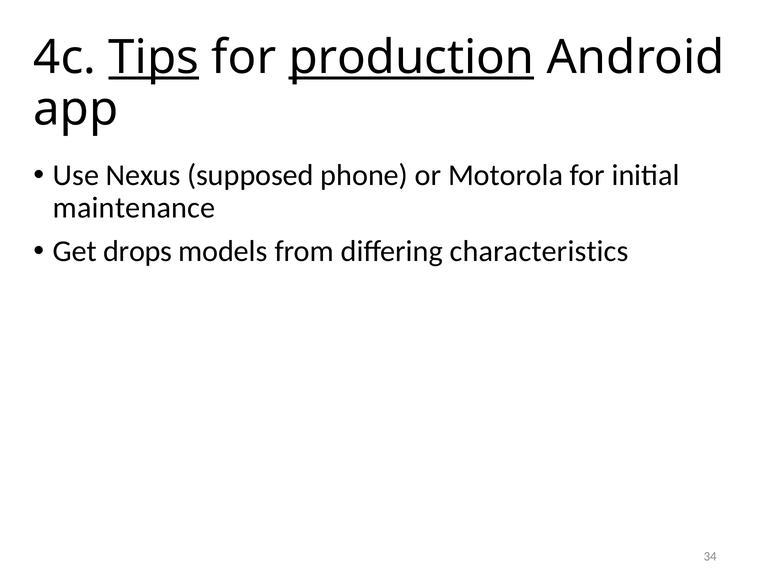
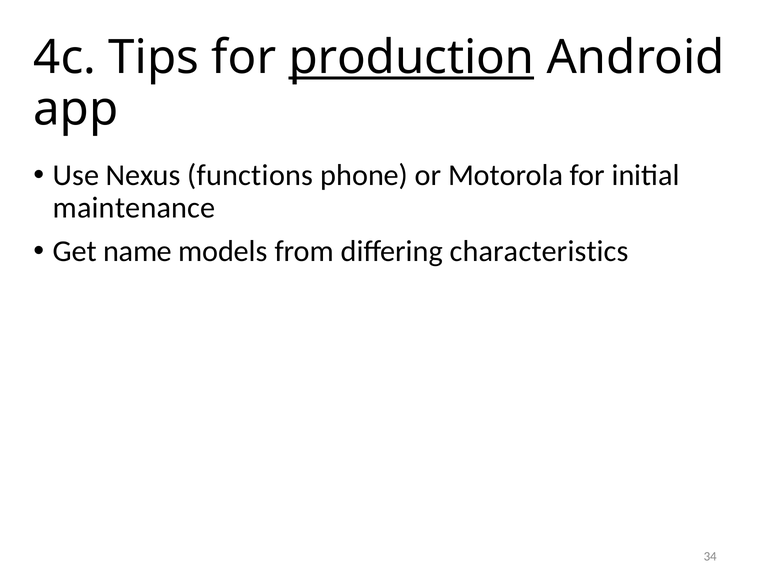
Tips underline: present -> none
supposed: supposed -> functions
drops: drops -> name
